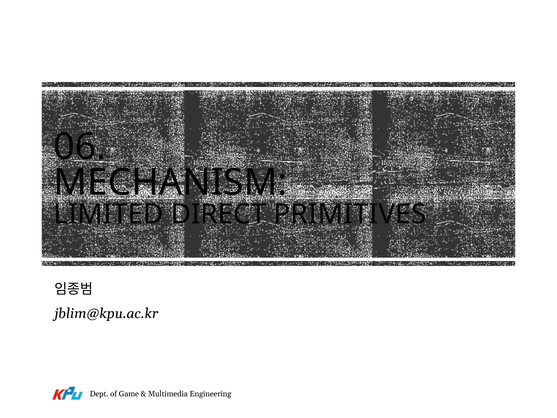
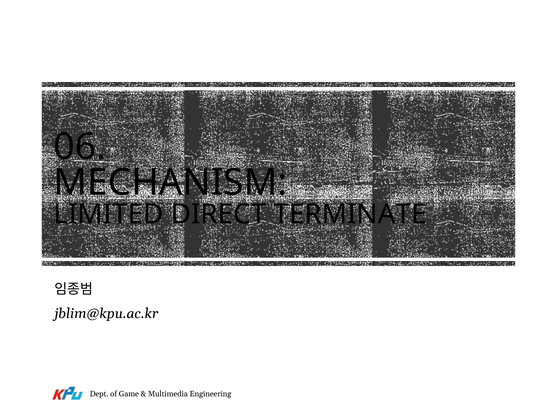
PRIMITIVES: PRIMITIVES -> TERMINATE
